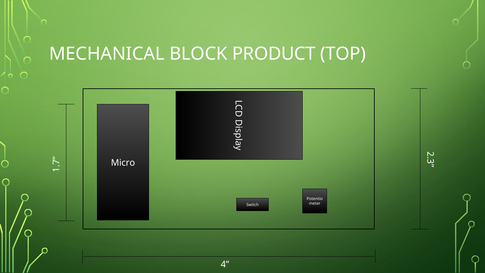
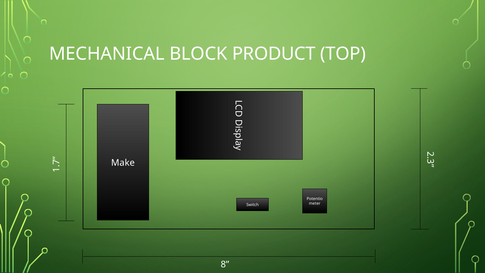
Micro: Micro -> Make
4: 4 -> 8
